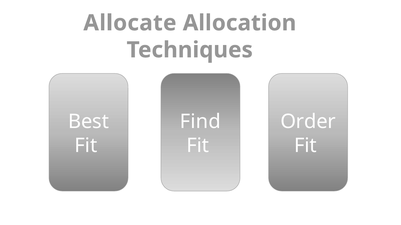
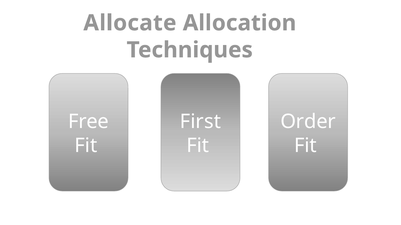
Best: Best -> Free
Find: Find -> First
